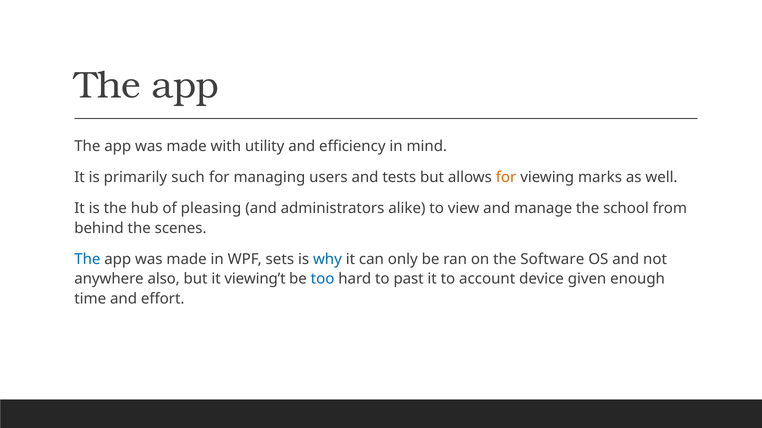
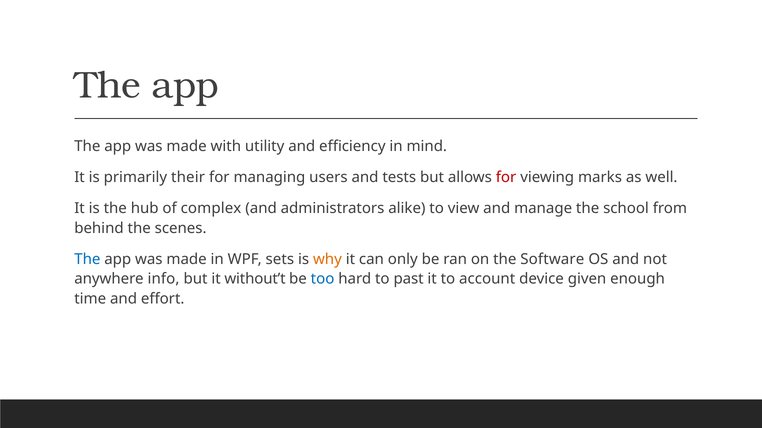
such: such -> their
for at (506, 178) colour: orange -> red
pleasing: pleasing -> complex
why colour: blue -> orange
also: also -> info
viewing’t: viewing’t -> without’t
